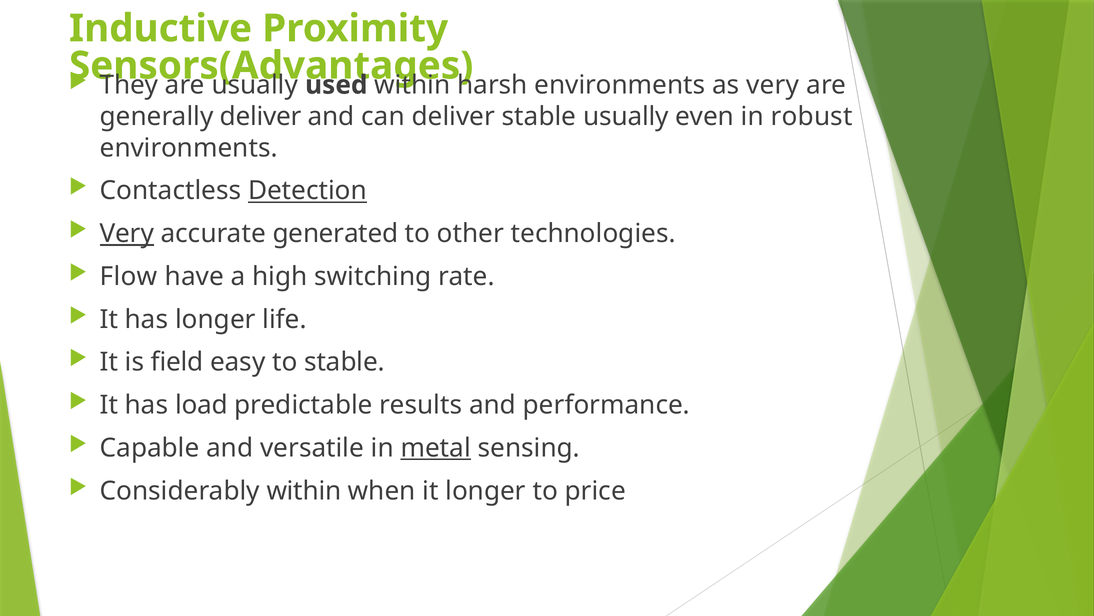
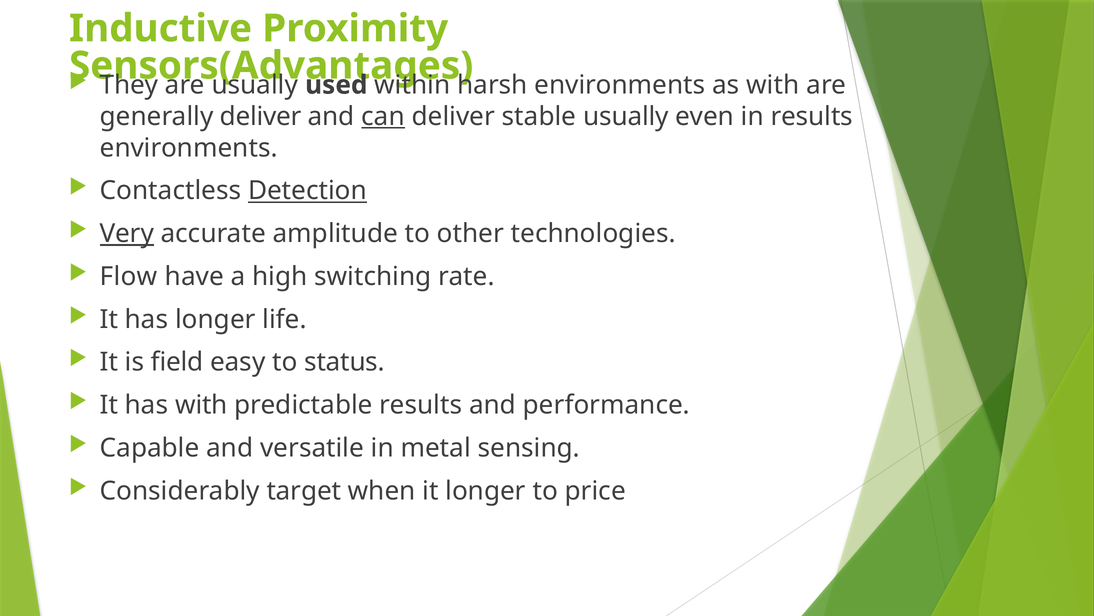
as very: very -> with
can underline: none -> present
in robust: robust -> results
generated: generated -> amplitude
to stable: stable -> status
has load: load -> with
metal underline: present -> none
Considerably within: within -> target
